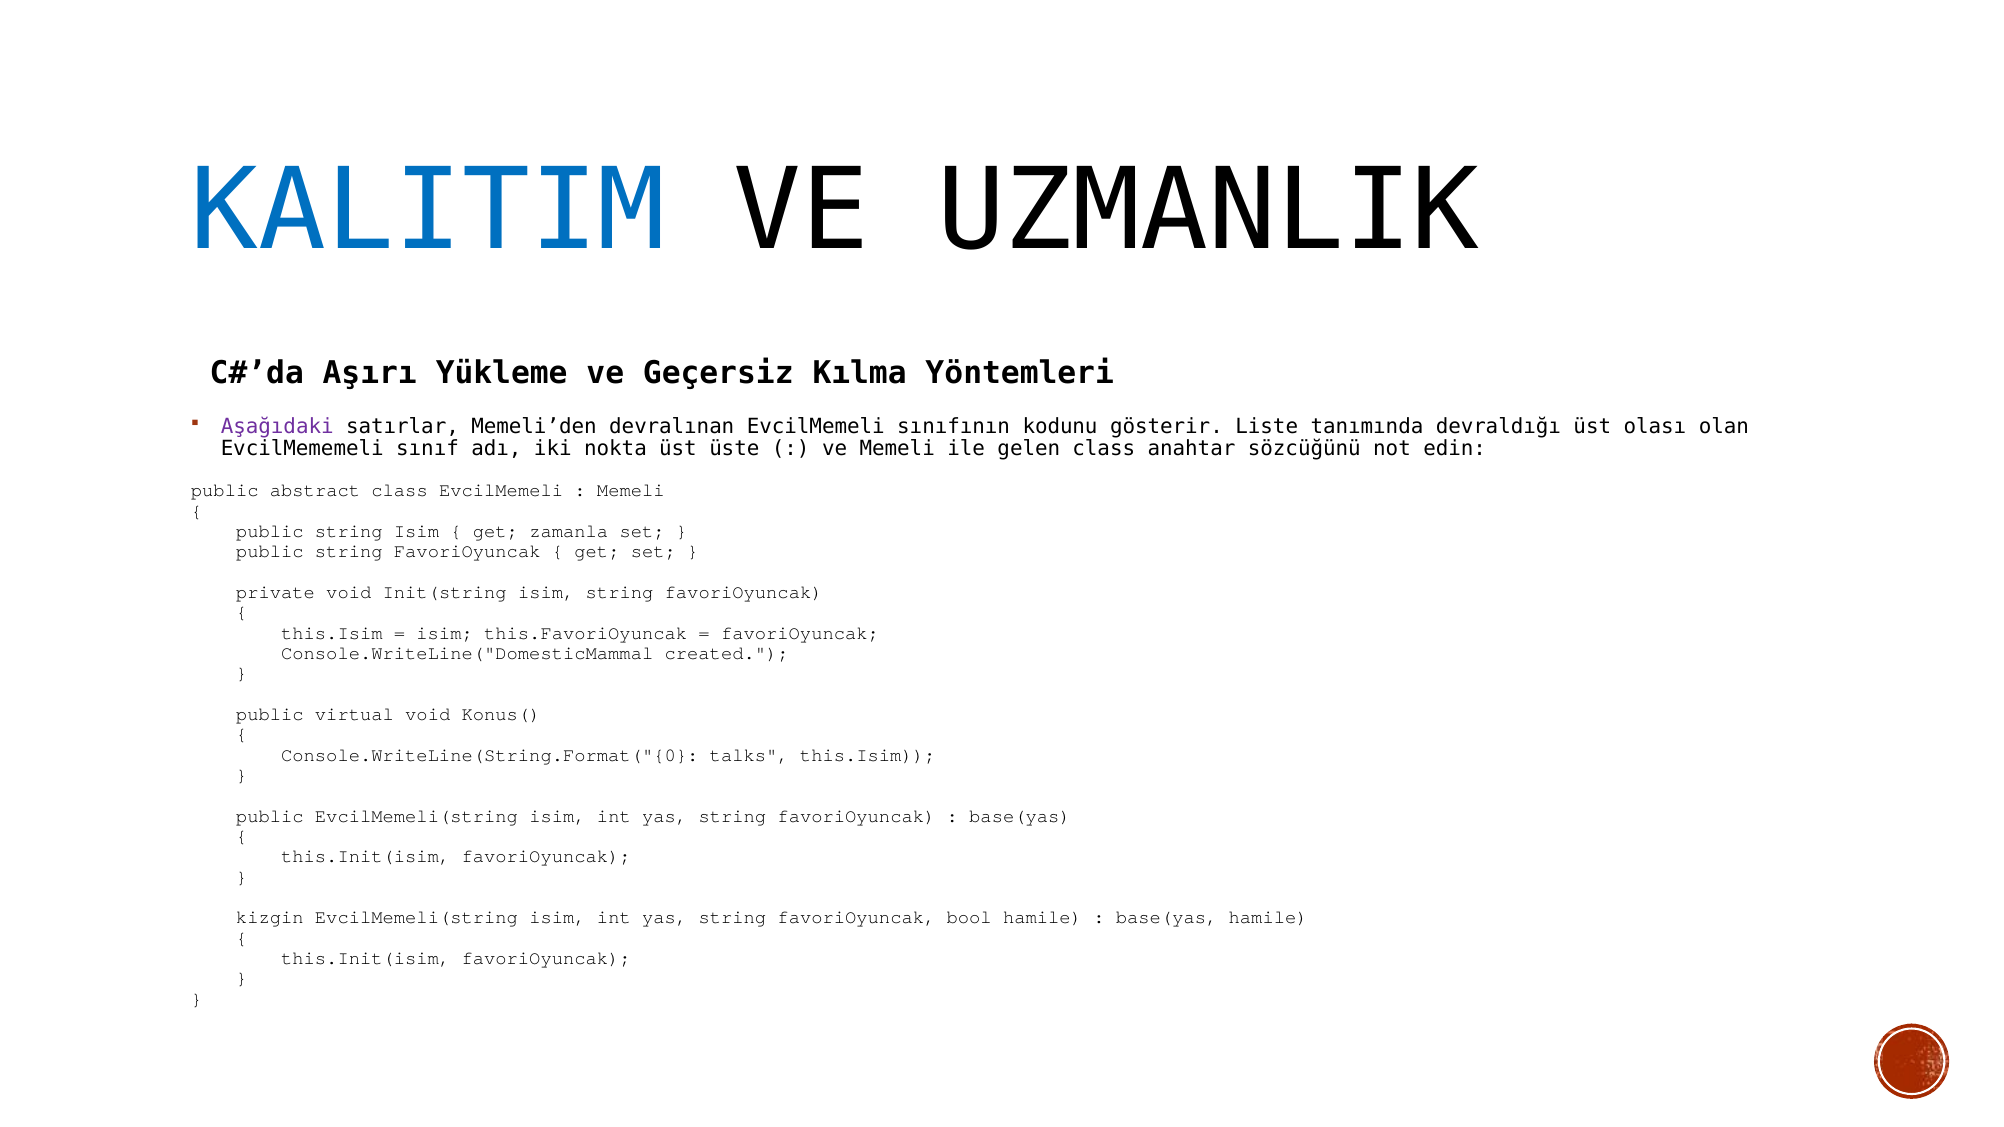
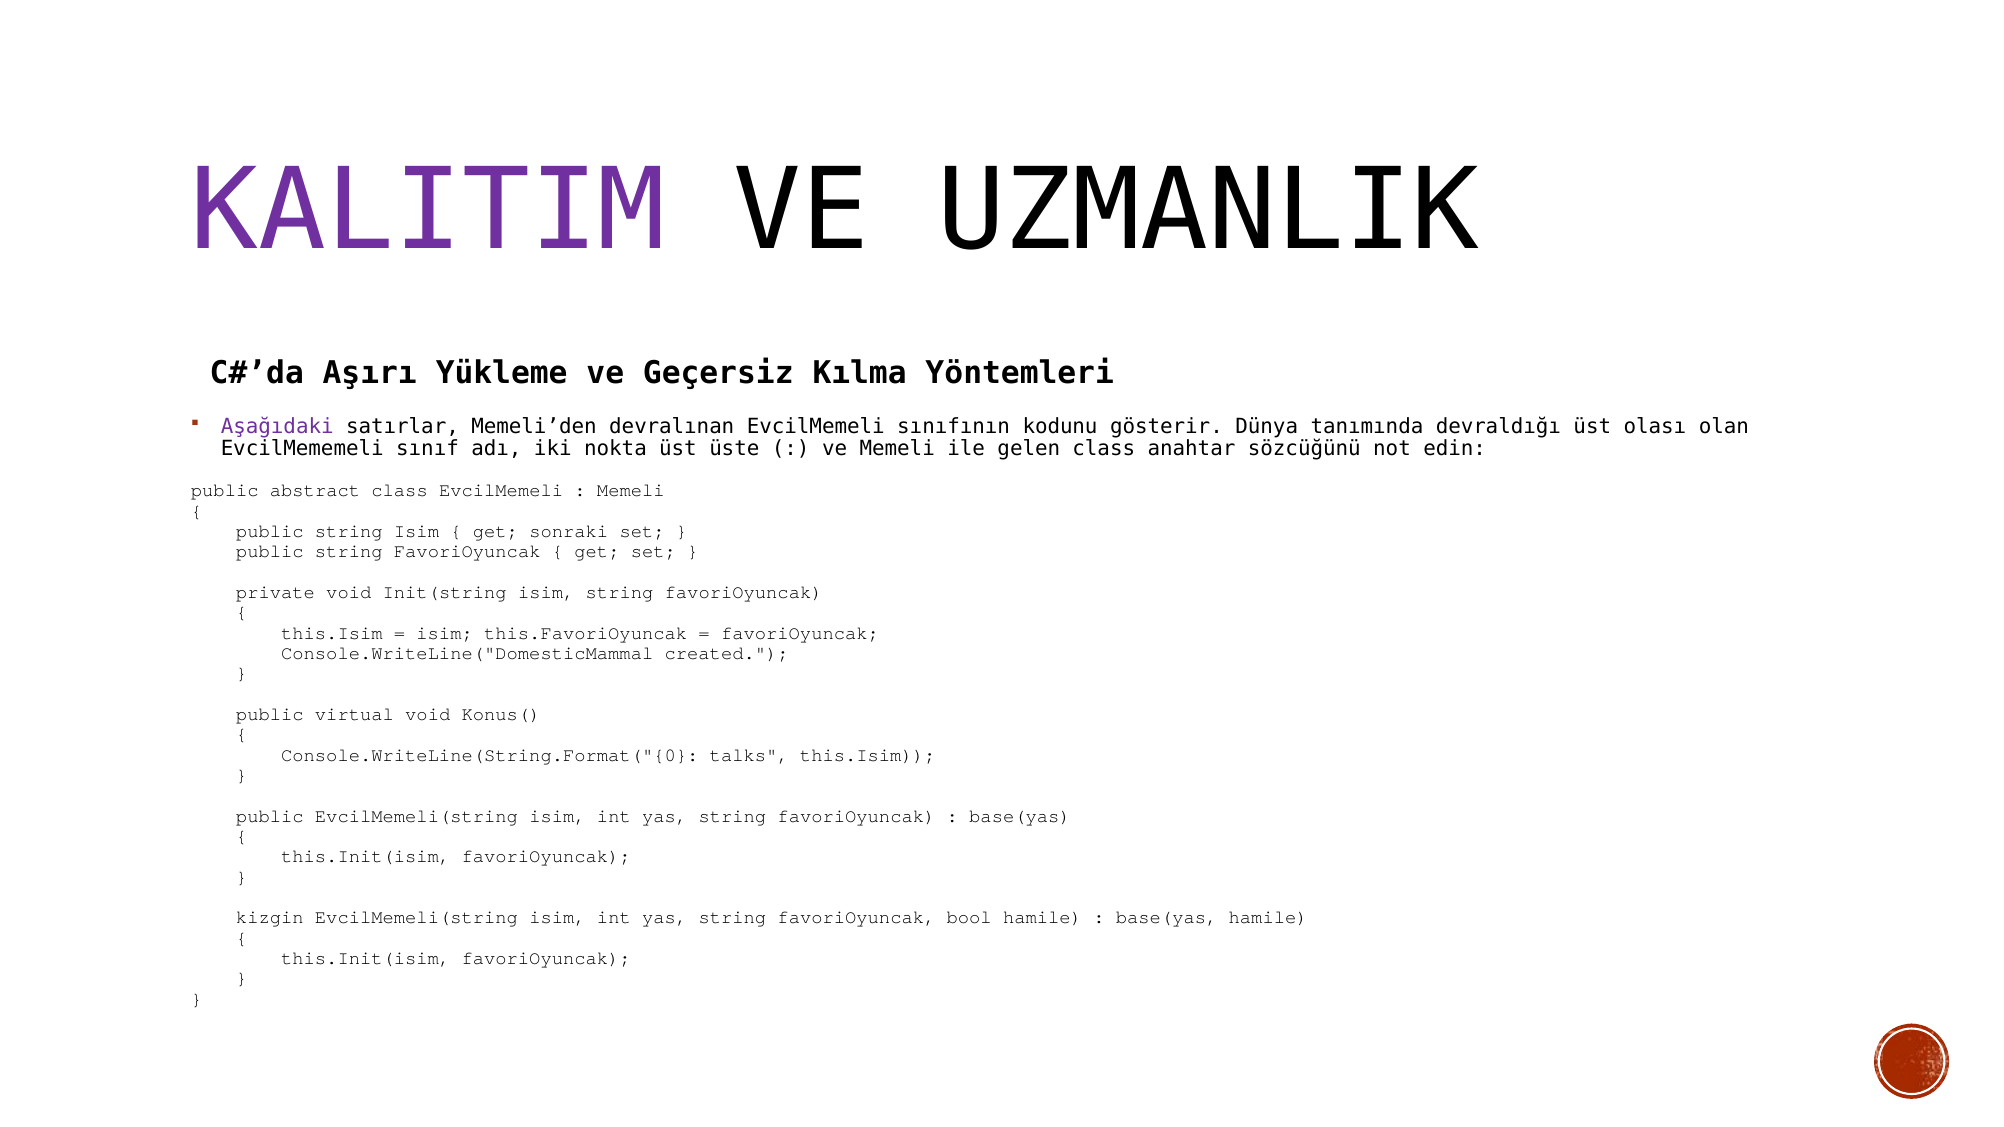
KALITIM colour: blue -> purple
Liste: Liste -> Dünya
zamanla: zamanla -> sonraki
